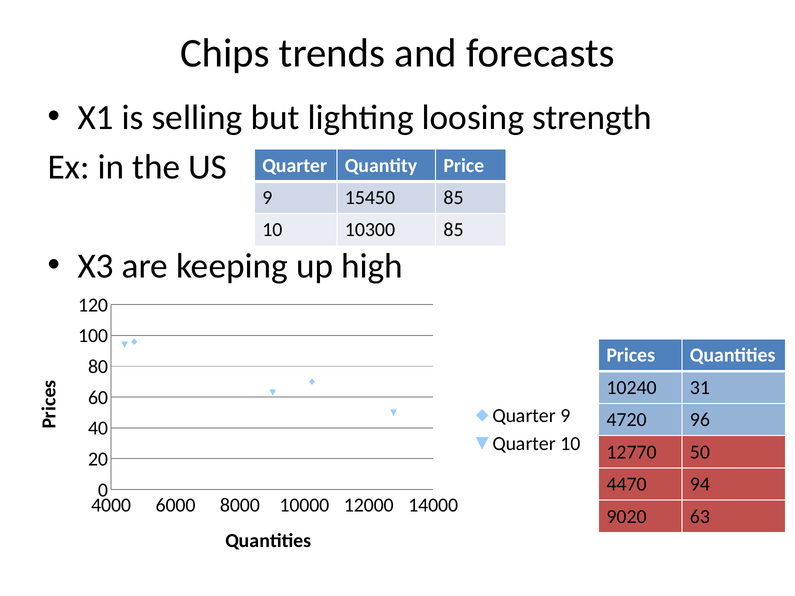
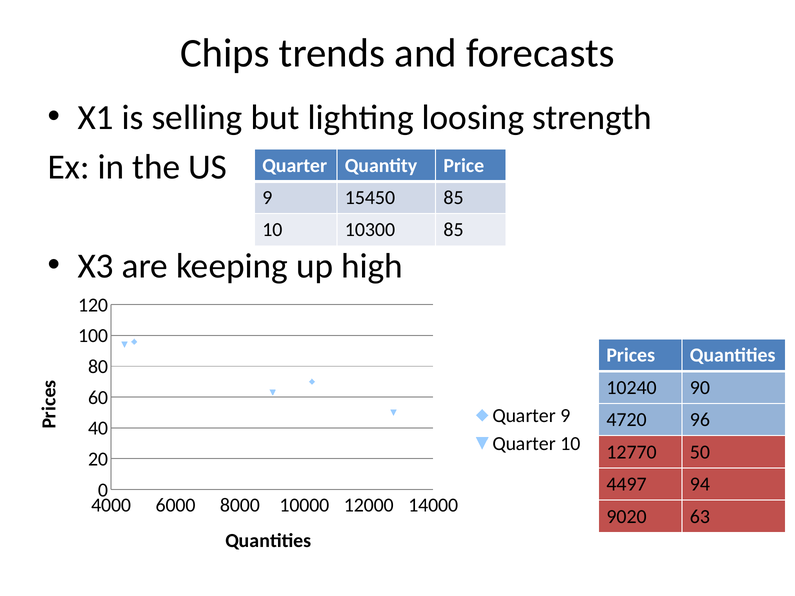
31: 31 -> 90
4470: 4470 -> 4497
